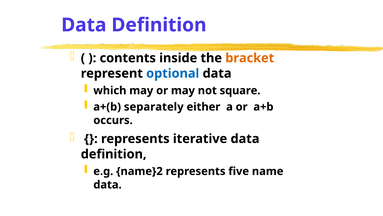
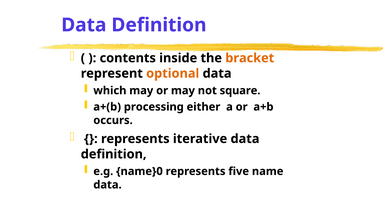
optional colour: blue -> orange
separately: separately -> processing
name}2: name}2 -> name}0
